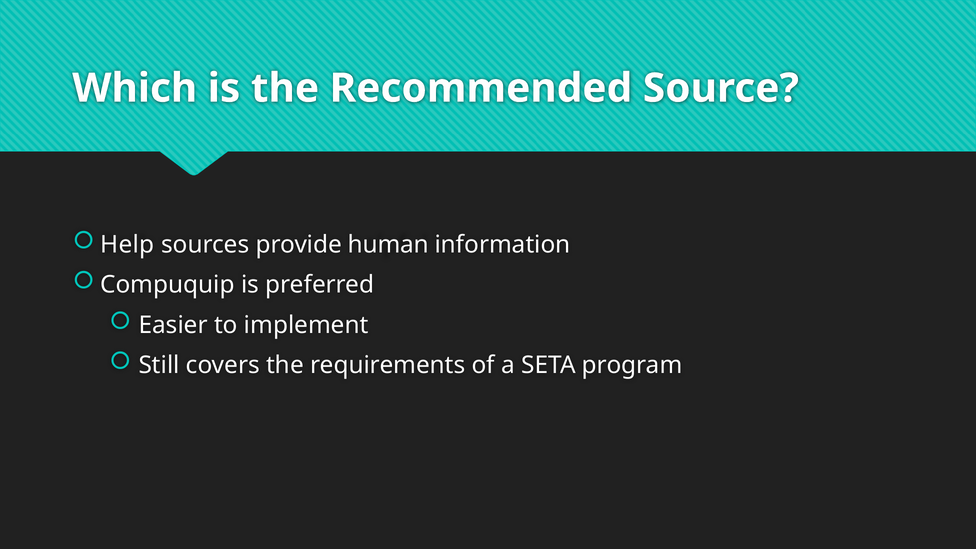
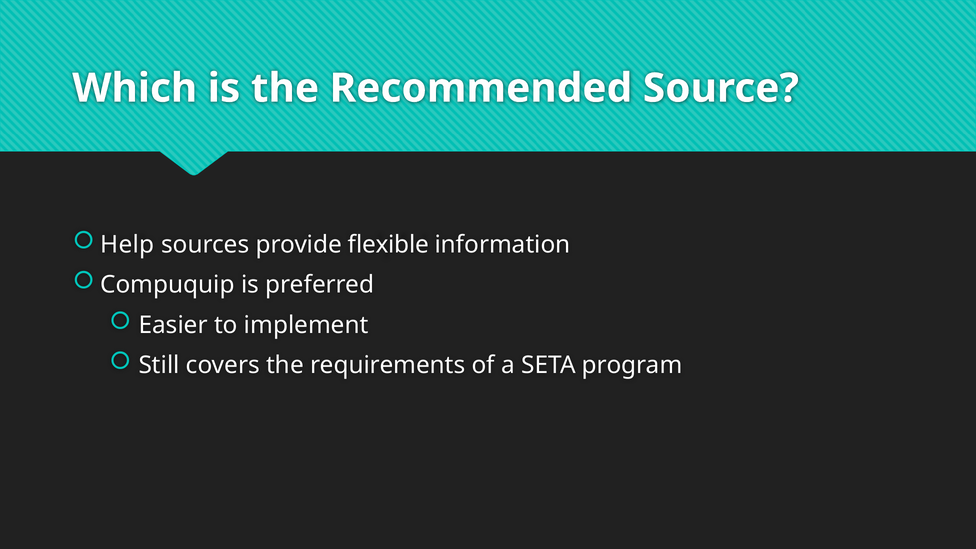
human: human -> flexible
